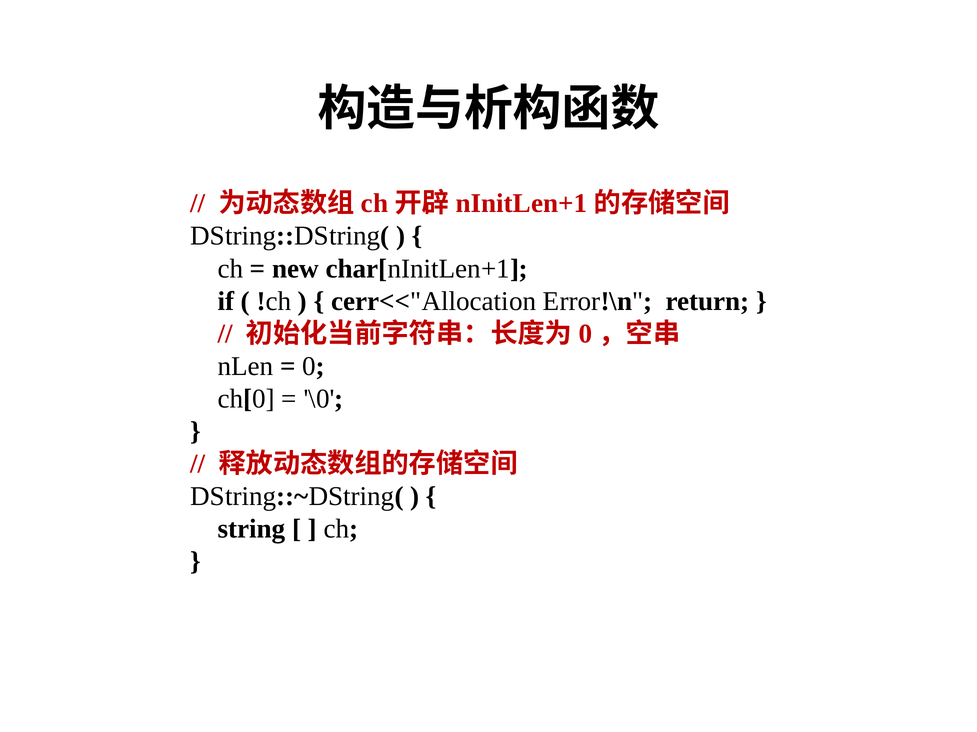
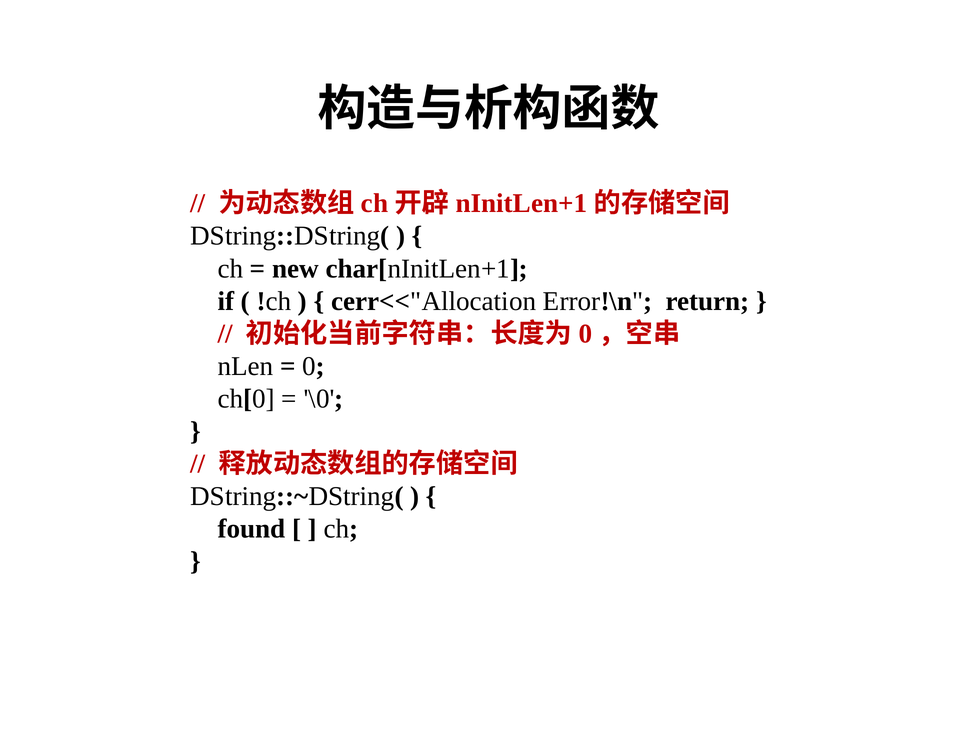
string: string -> found
